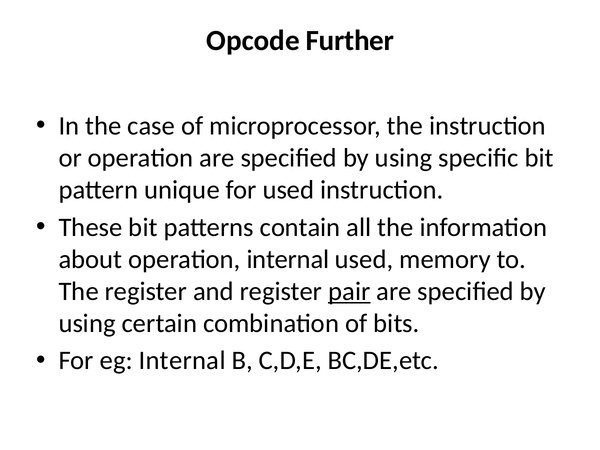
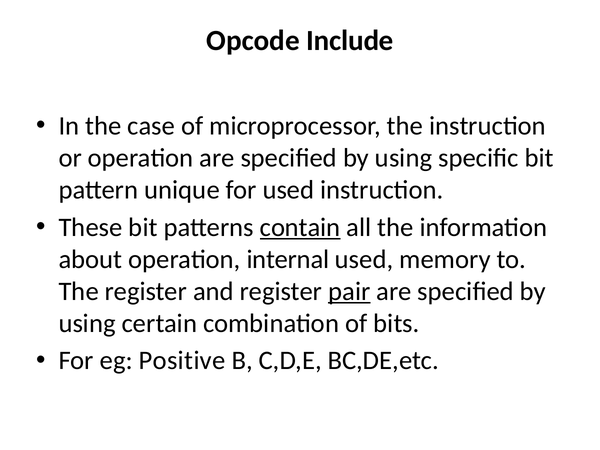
Further: Further -> Include
contain underline: none -> present
eg Internal: Internal -> Positive
